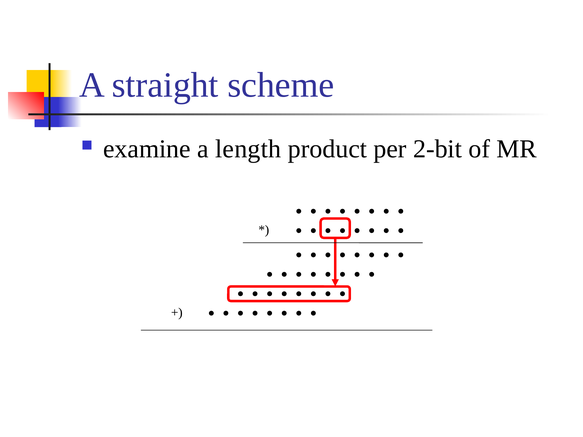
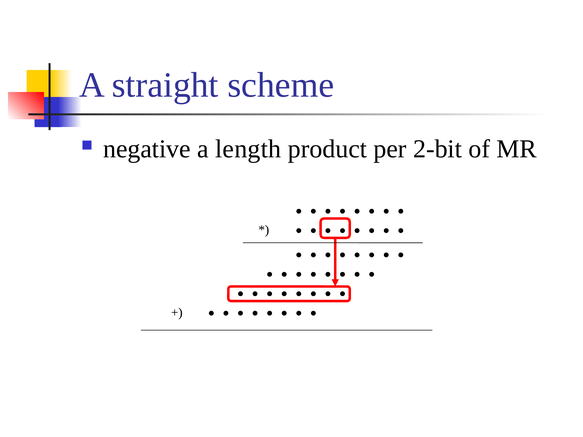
examine: examine -> negative
